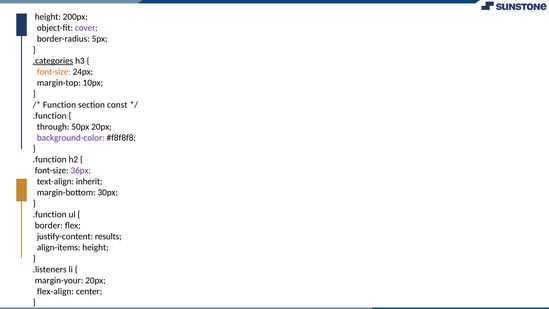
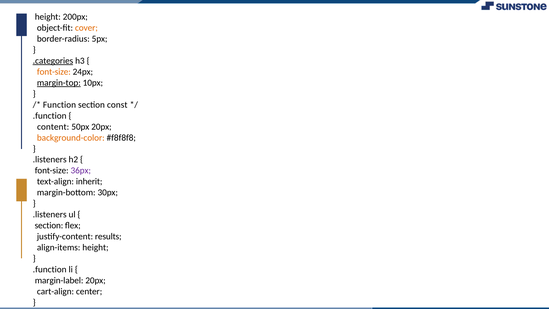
cover at (86, 28) colour: purple -> orange
margin-top at (59, 83) underline: none -> present
through: through -> content
background-color colour: purple -> orange
.function at (50, 160): .function -> .listeners
.function at (50, 214): .function -> .listeners
border at (49, 225): border -> section
.listeners at (50, 269): .listeners -> .function
margin-your: margin-your -> margin-label
flex-align: flex-align -> cart-align
